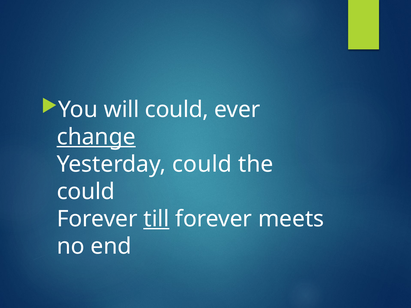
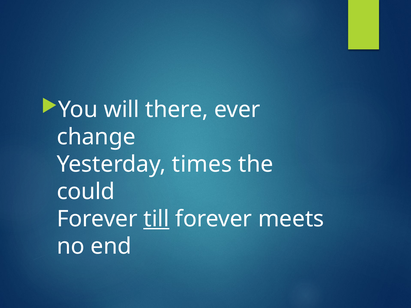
will could: could -> there
change underline: present -> none
Yesterday could: could -> times
